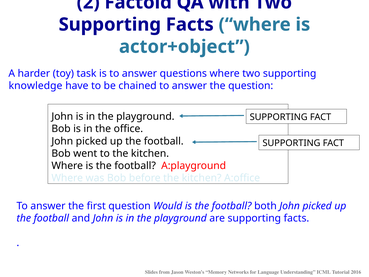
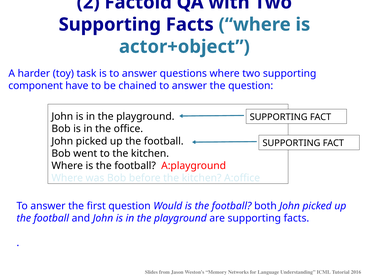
knowledge: knowledge -> component
